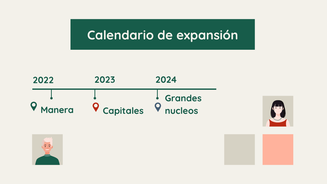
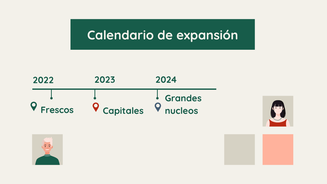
Manera: Manera -> Frescos
